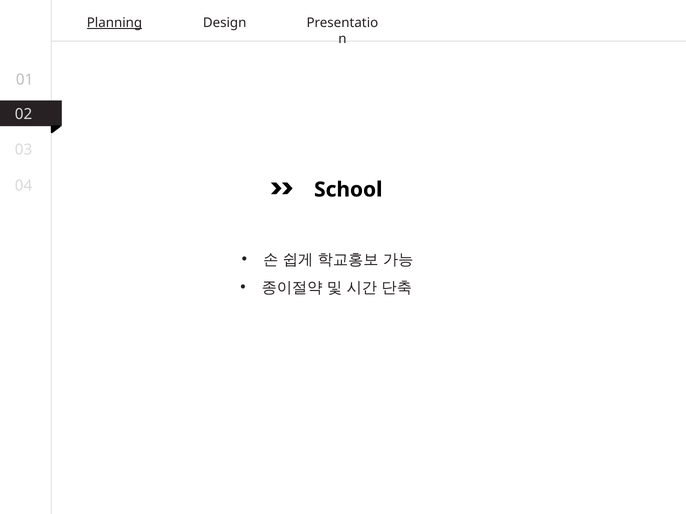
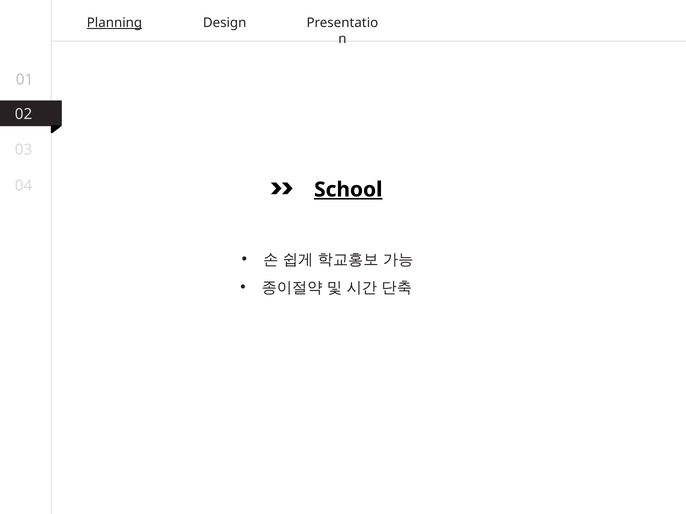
School underline: none -> present
